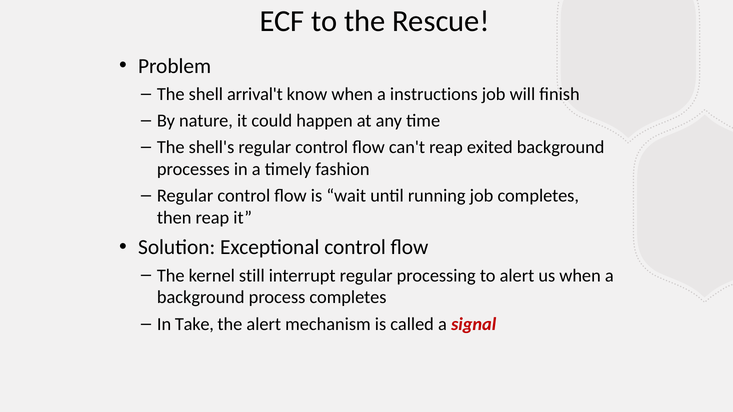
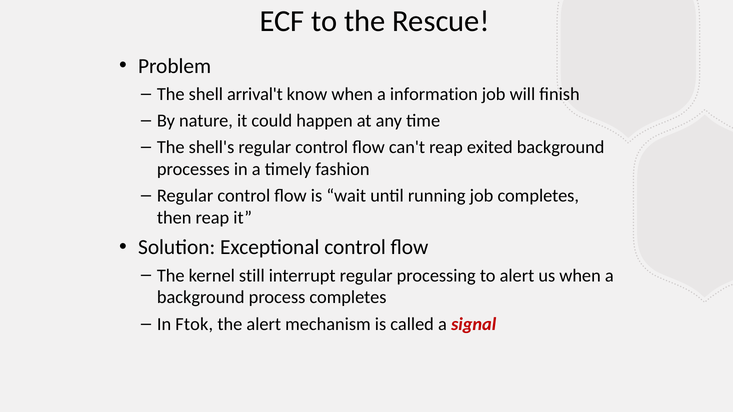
instructions: instructions -> information
Take: Take -> Ftok
